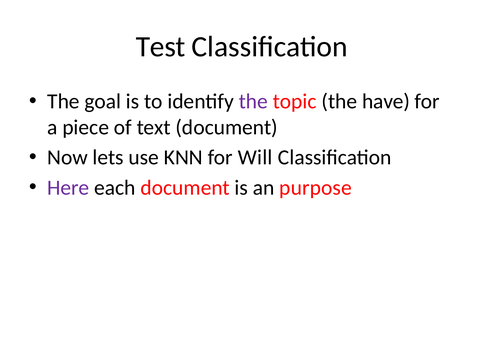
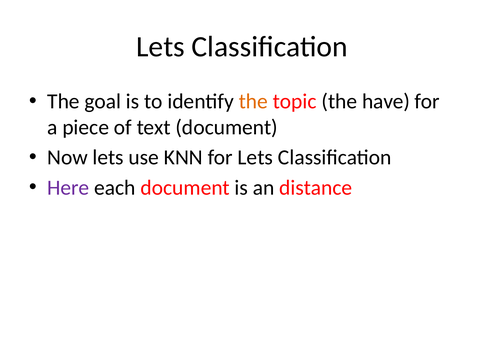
Test at (161, 47): Test -> Lets
the at (253, 102) colour: purple -> orange
for Will: Will -> Lets
purpose: purpose -> distance
